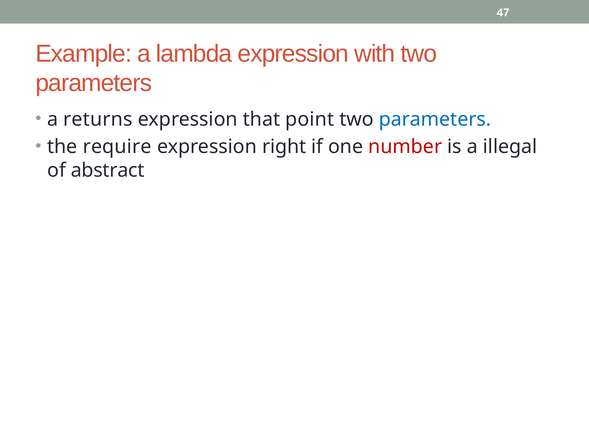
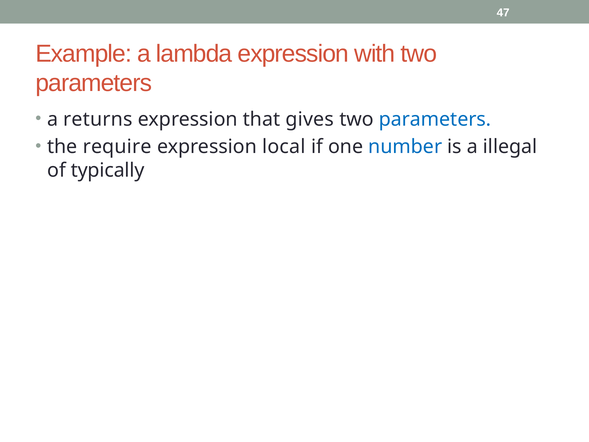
point: point -> gives
right: right -> local
number colour: red -> blue
abstract: abstract -> typically
